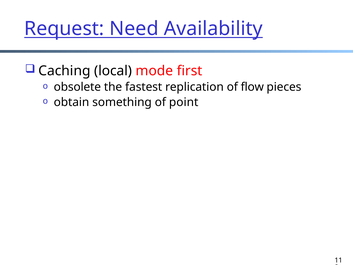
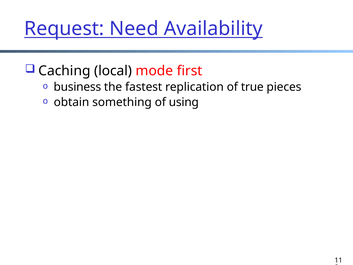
obsolete: obsolete -> business
flow: flow -> true
point: point -> using
